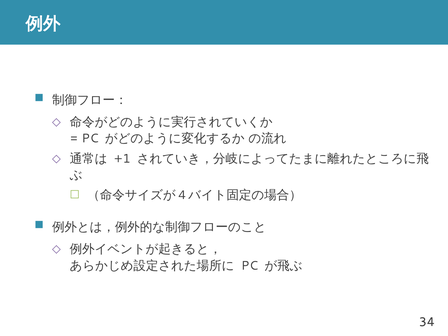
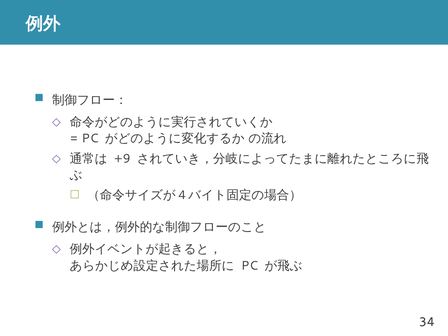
+1: +1 -> +9
